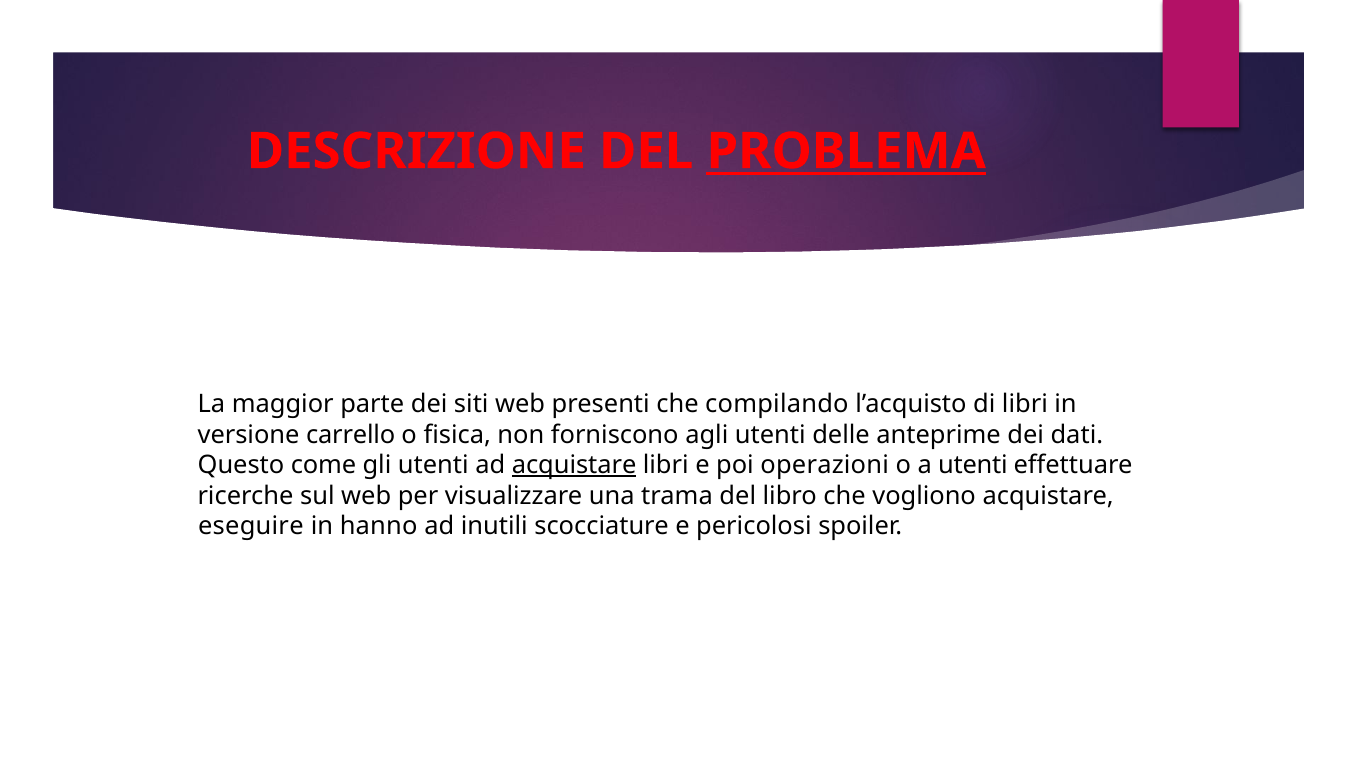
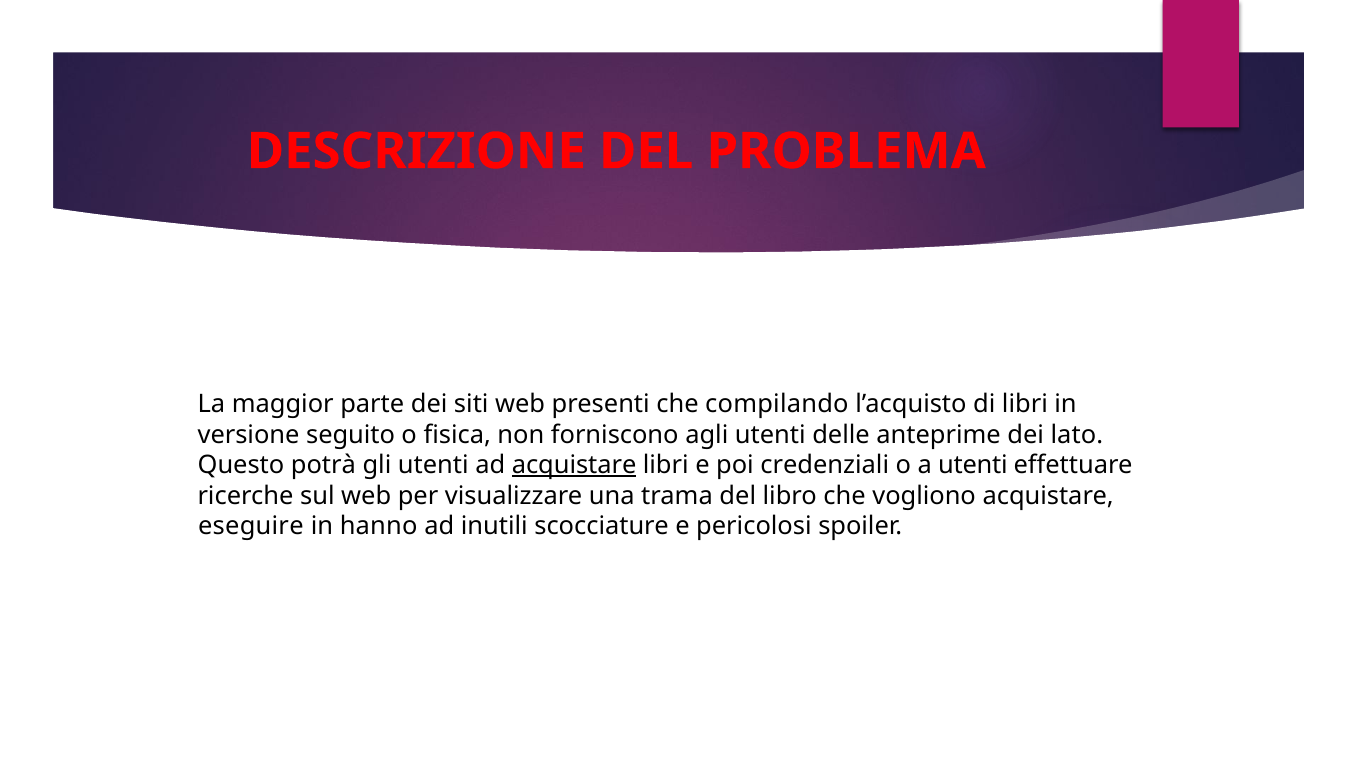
PROBLEMA underline: present -> none
carrello: carrello -> seguito
dati: dati -> lato
come: come -> potrà
operazioni: operazioni -> credenziali
